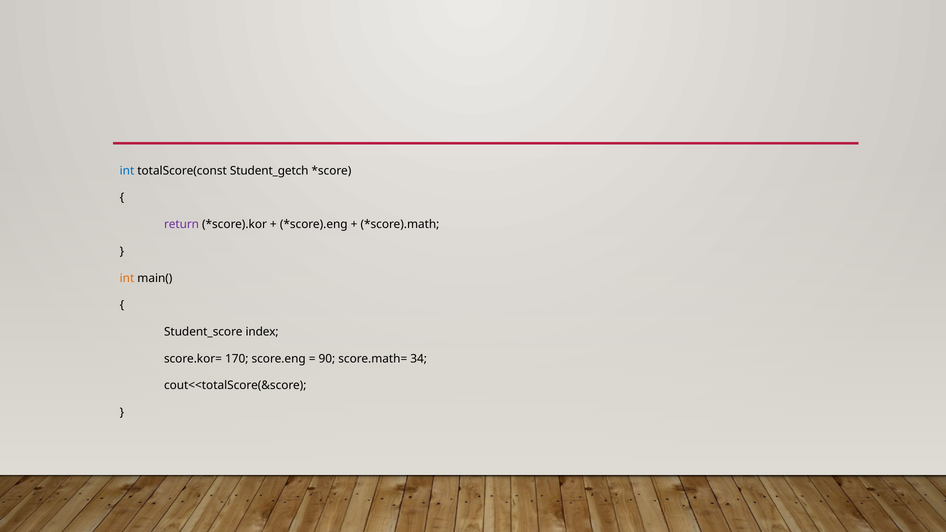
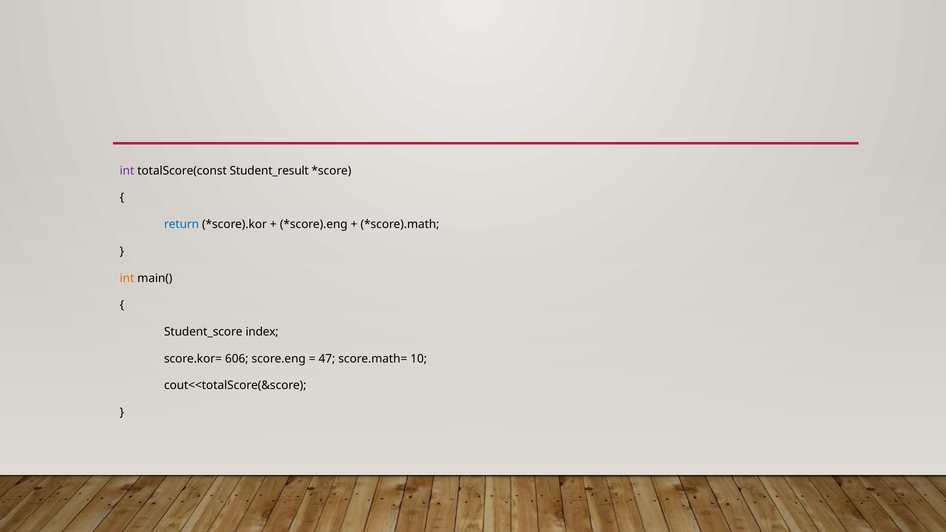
int at (127, 171) colour: blue -> purple
Student_getch: Student_getch -> Student_result
return colour: purple -> blue
170: 170 -> 606
90: 90 -> 47
34: 34 -> 10
